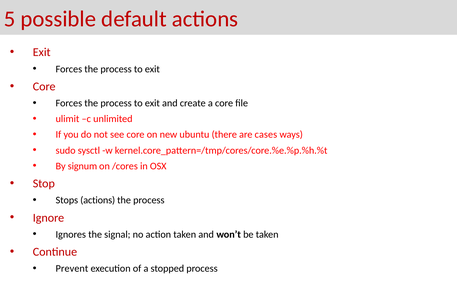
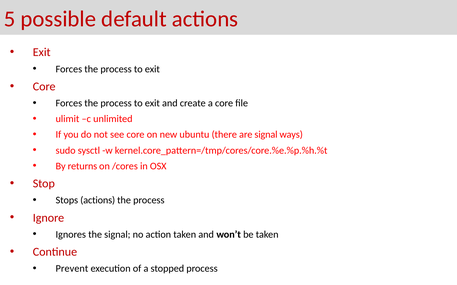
are cases: cases -> signal
signum: signum -> returns
